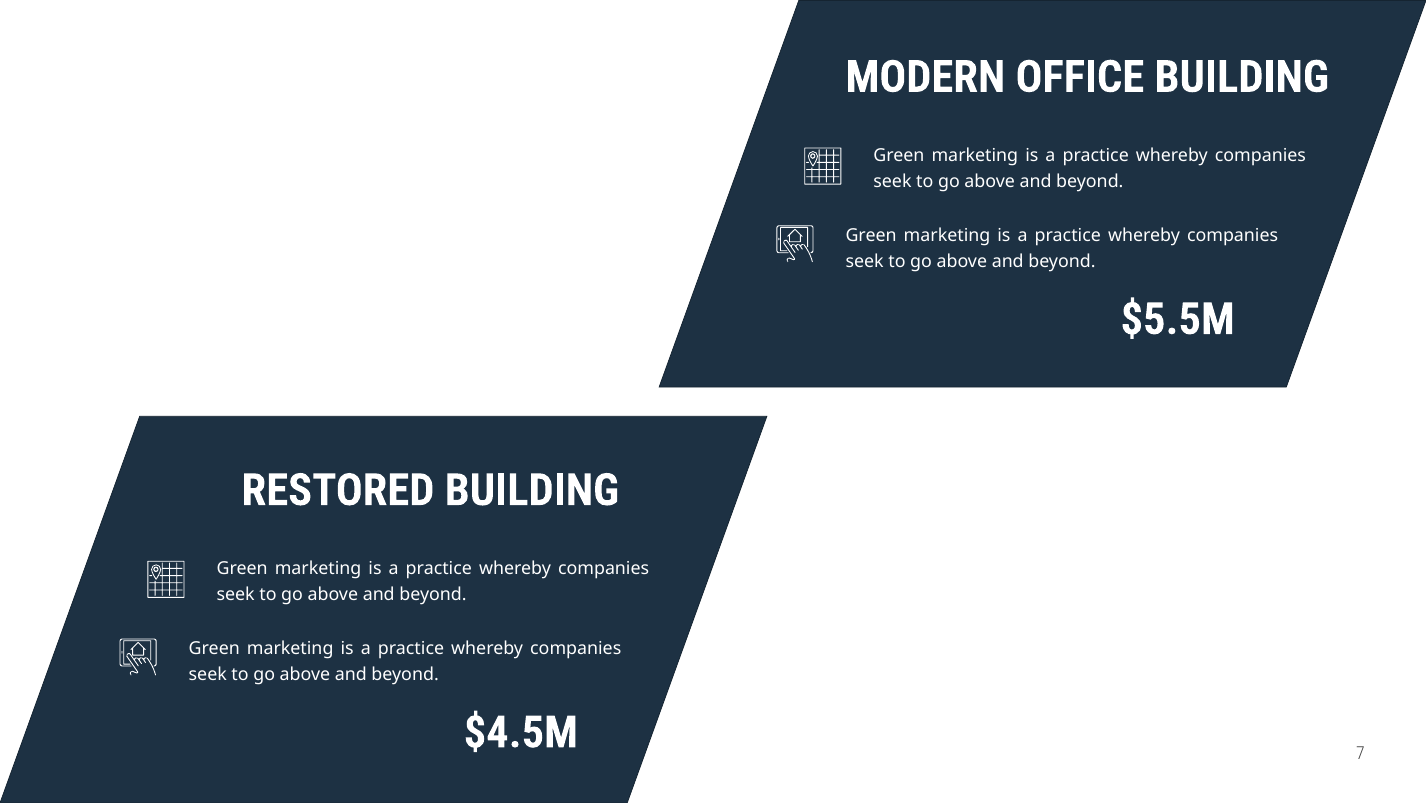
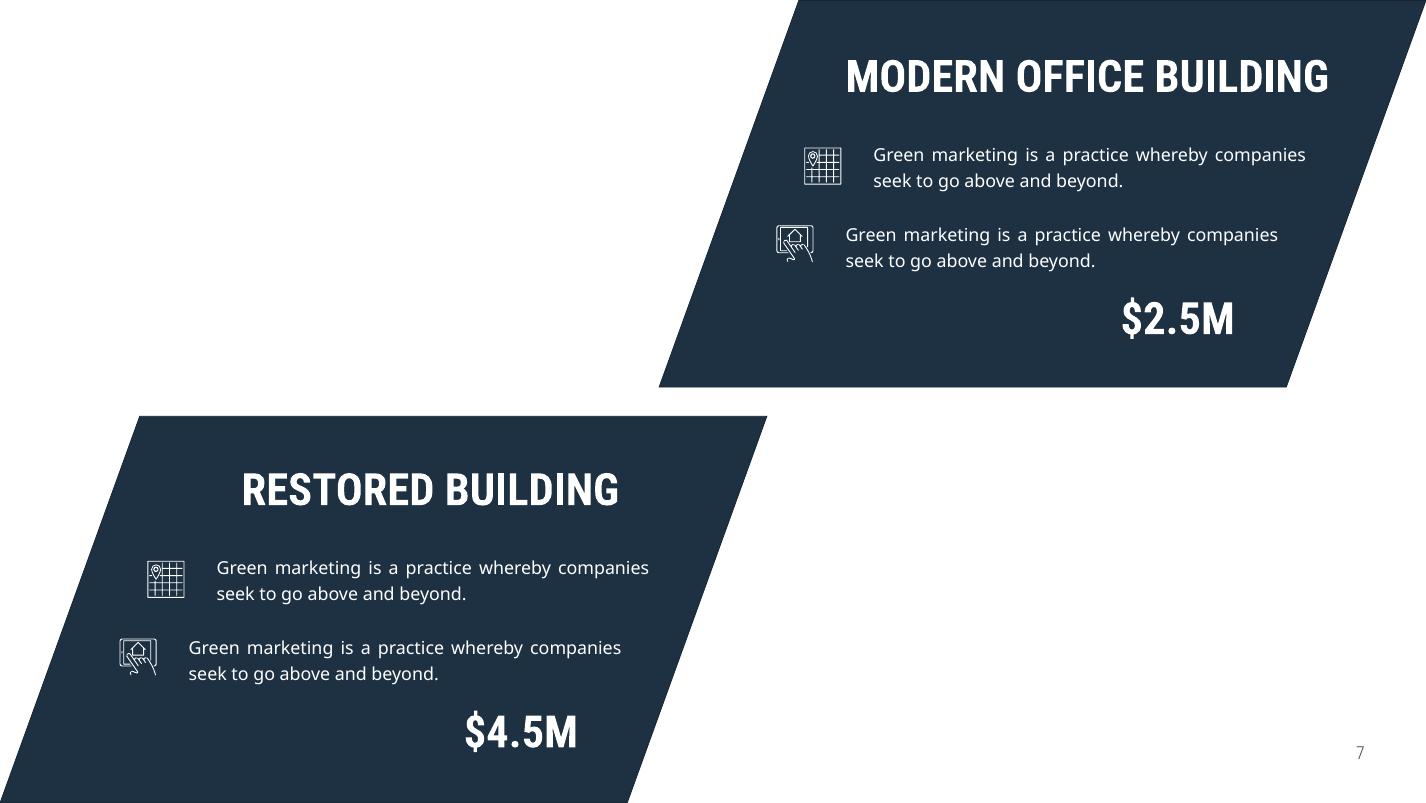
$5.5M: $5.5M -> $2.5M
